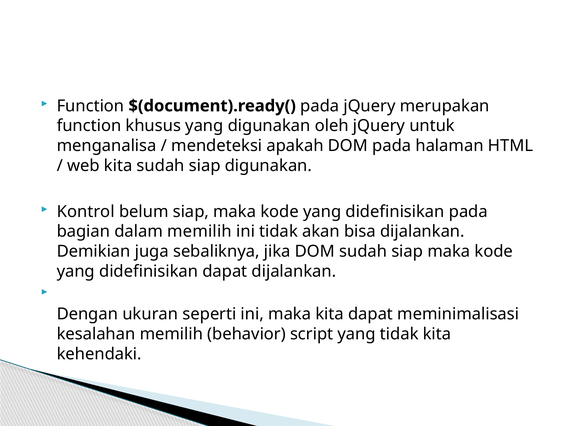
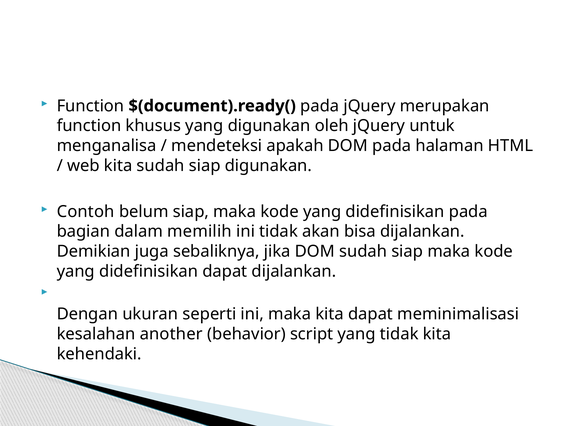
Kontrol: Kontrol -> Contoh
kesalahan memilih: memilih -> another
